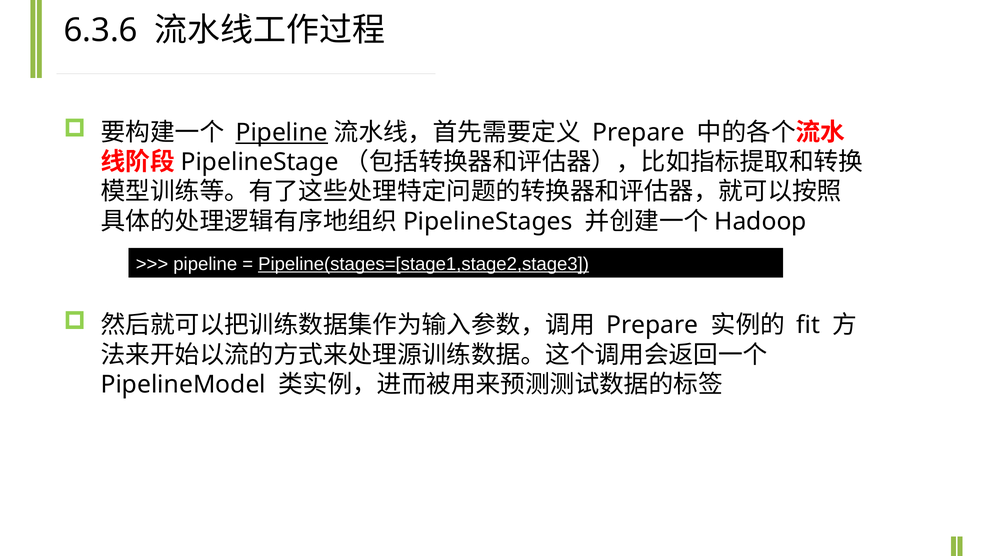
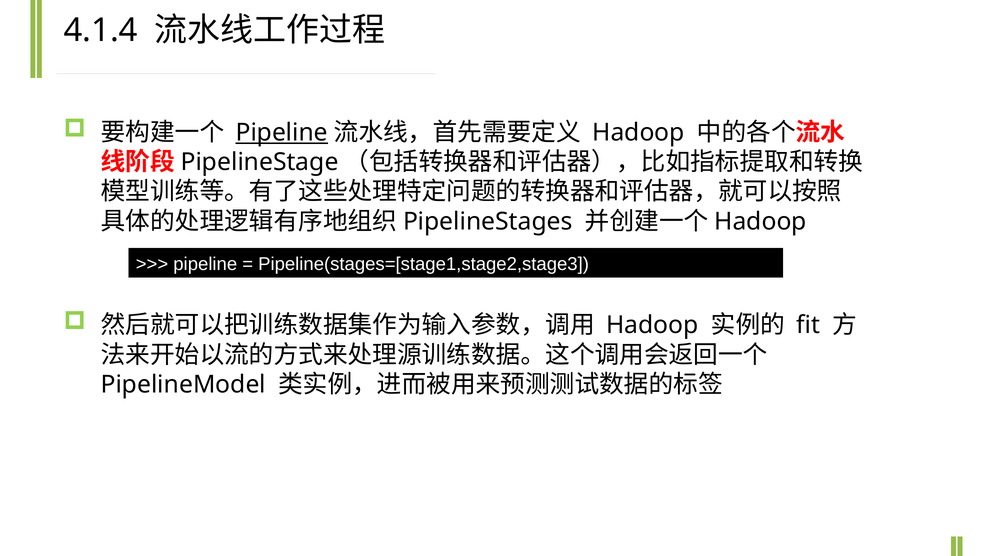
6.3.6: 6.3.6 -> 4.1.4
Prepare at (638, 132): Prepare -> Hadoop
Pipeline(stages=[stage1,stage2,stage3 underline: present -> none
Prepare at (652, 325): Prepare -> Hadoop
